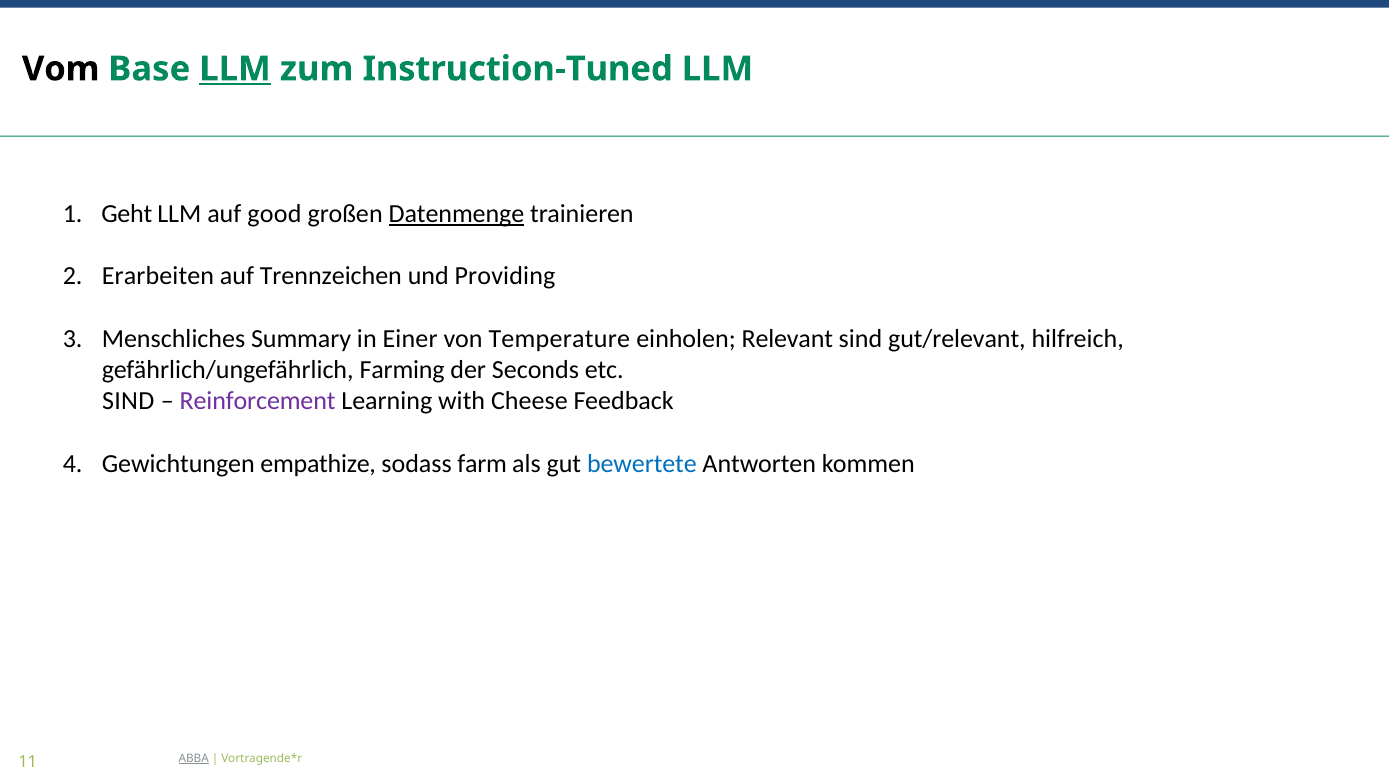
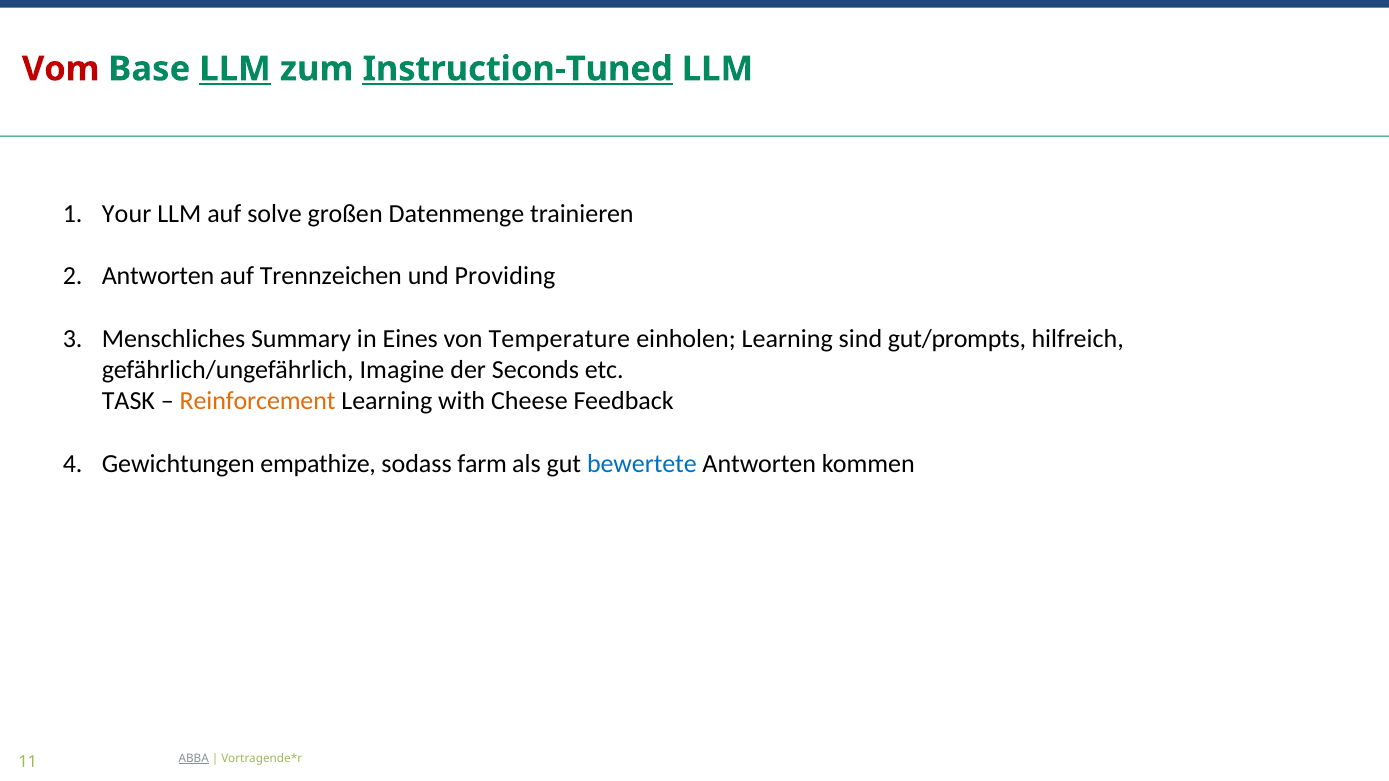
Vom colour: black -> red
Instruction-Tuned underline: none -> present
Geht: Geht -> Your
good: good -> solve
Datenmenge underline: present -> none
Erarbeiten at (158, 276): Erarbeiten -> Antworten
Einer: Einer -> Eines
einholen Relevant: Relevant -> Learning
gut/relevant: gut/relevant -> gut/prompts
Farming: Farming -> Imagine
SIND at (128, 401): SIND -> TASK
Reinforcement colour: purple -> orange
